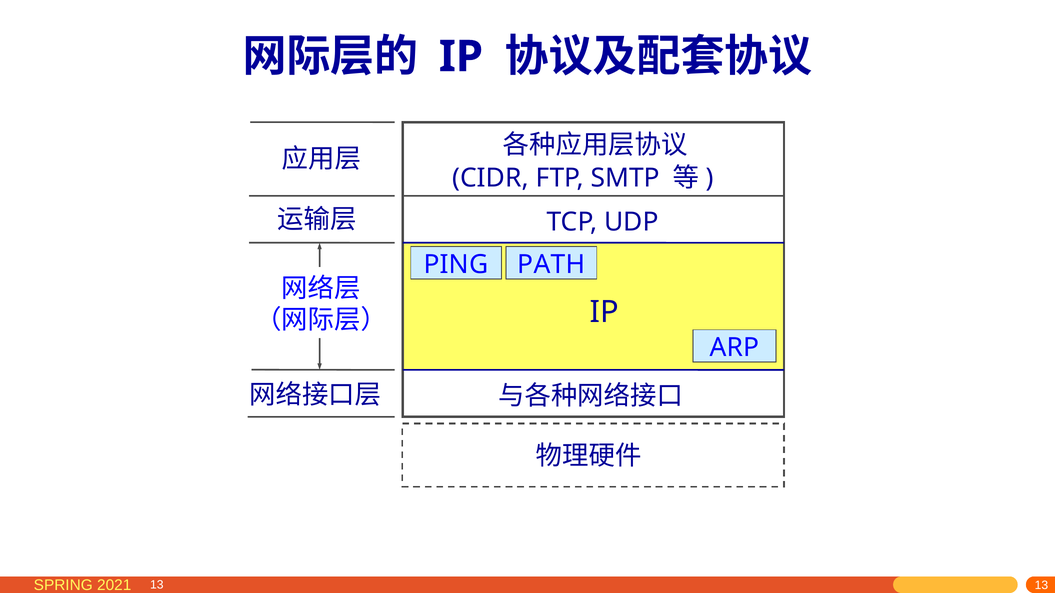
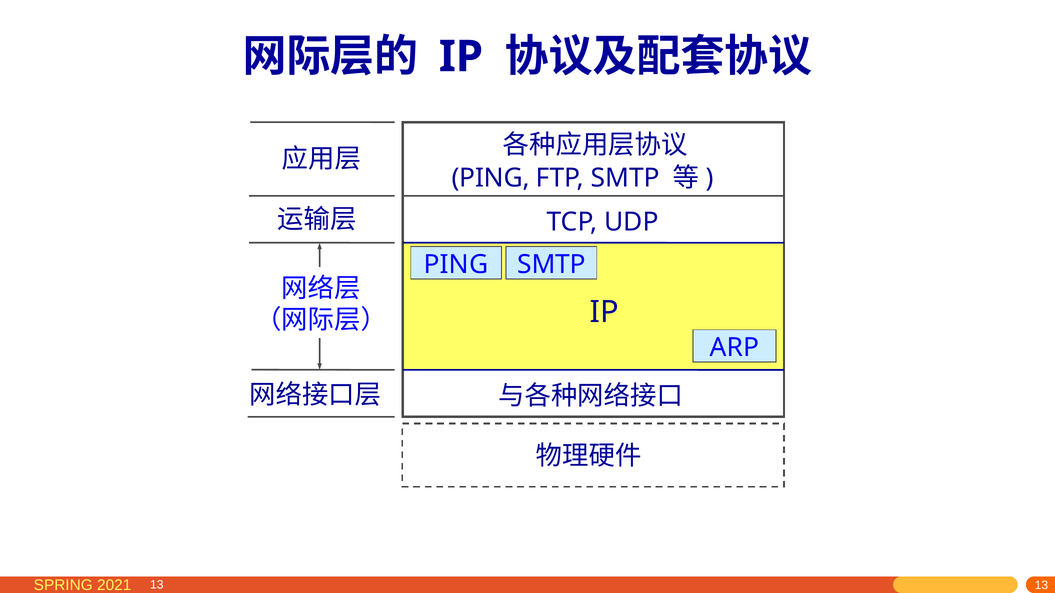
CIDR at (491, 178): CIDR -> PING
PATH at (551, 265): PATH -> SMTP
